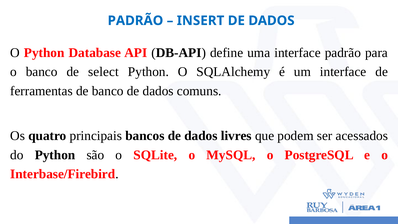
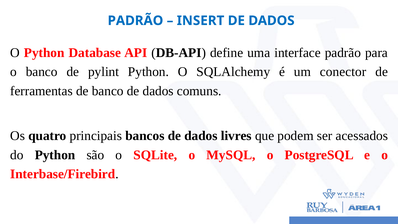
select: select -> pylint
um interface: interface -> conector
